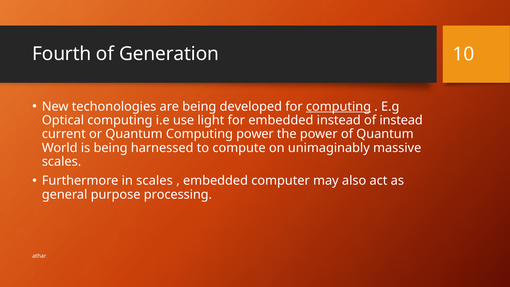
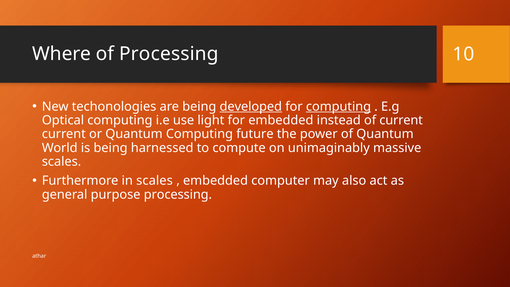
Fourth: Fourth -> Where
of Generation: Generation -> Processing
developed underline: none -> present
of instead: instead -> current
Computing power: power -> future
